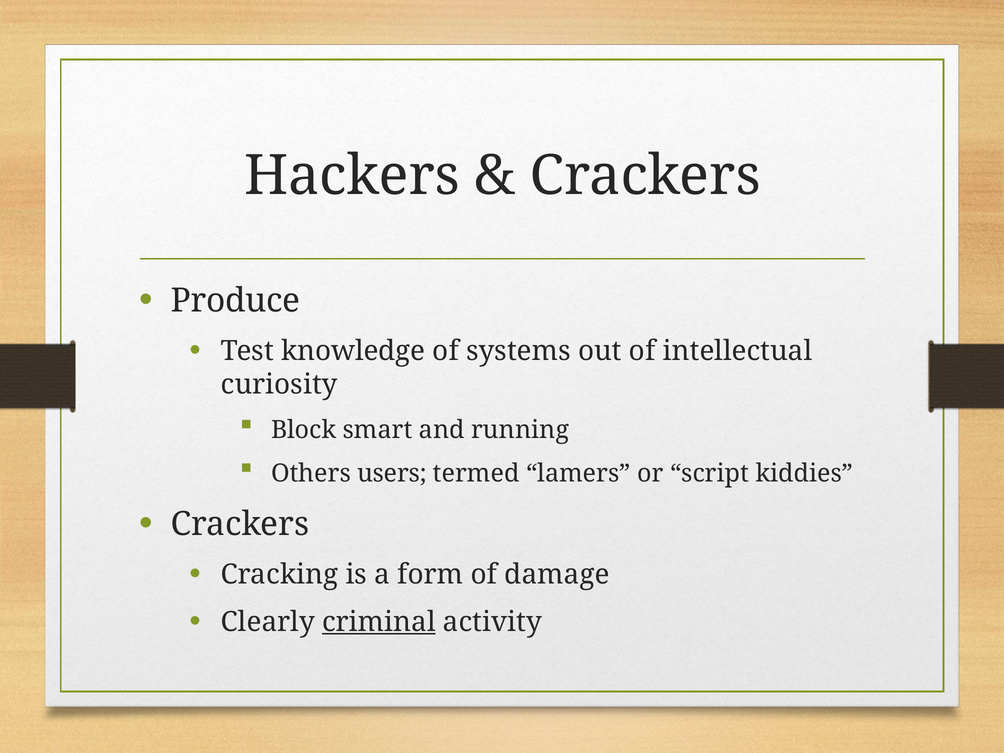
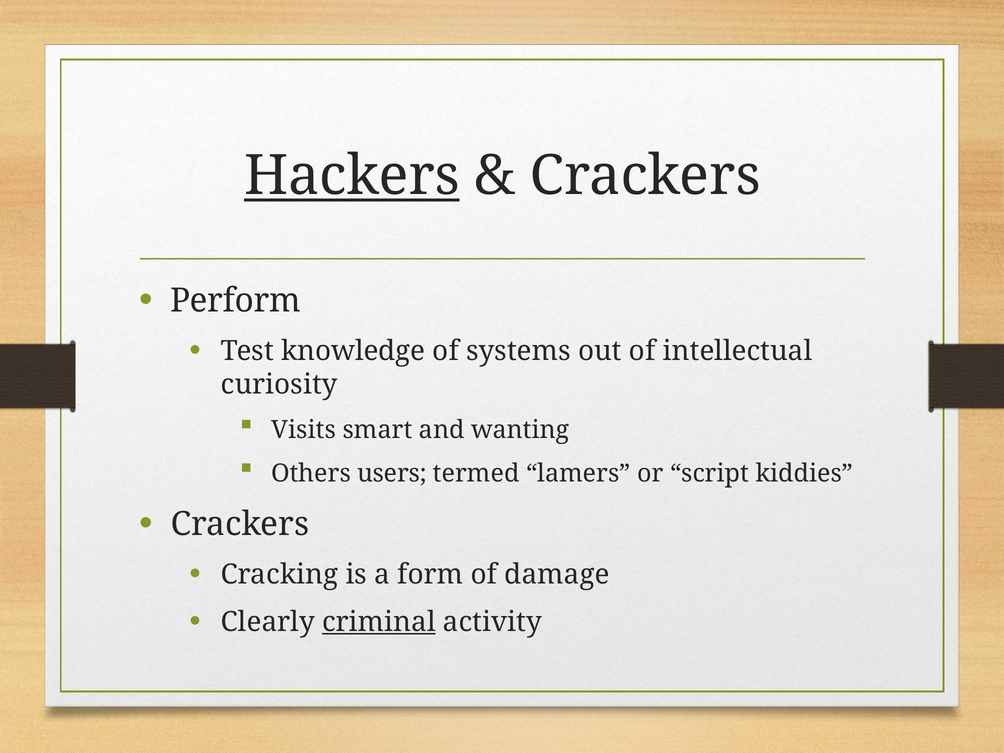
Hackers underline: none -> present
Produce: Produce -> Perform
Block: Block -> Visits
running: running -> wanting
